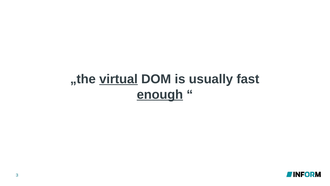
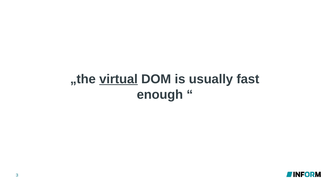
enough underline: present -> none
